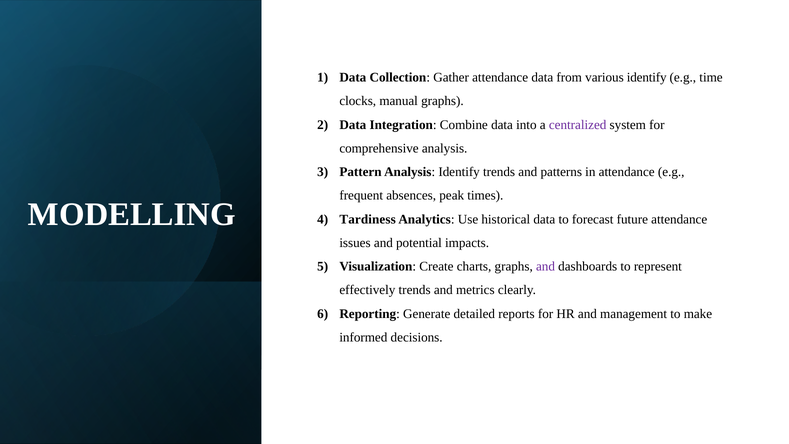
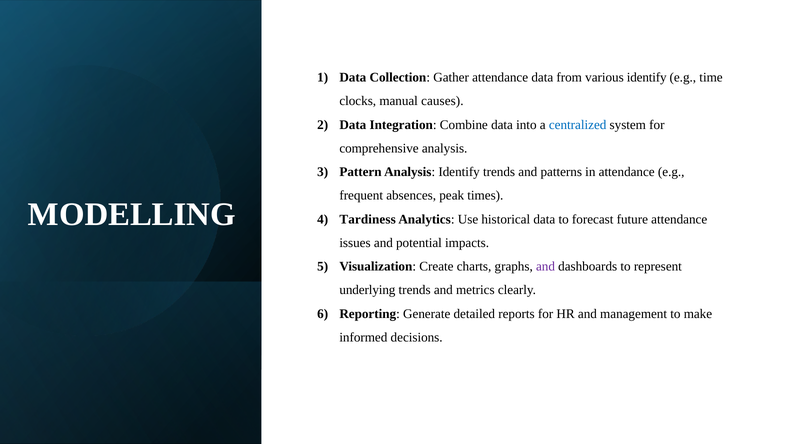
manual graphs: graphs -> causes
centralized colour: purple -> blue
effectively: effectively -> underlying
